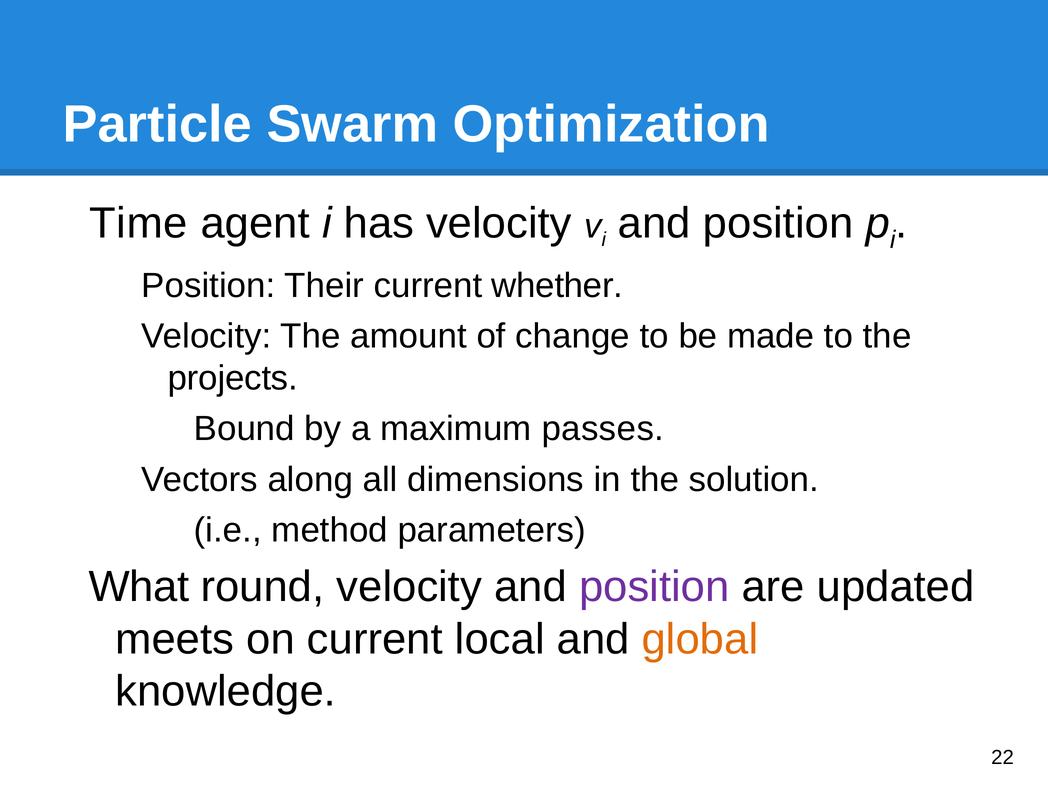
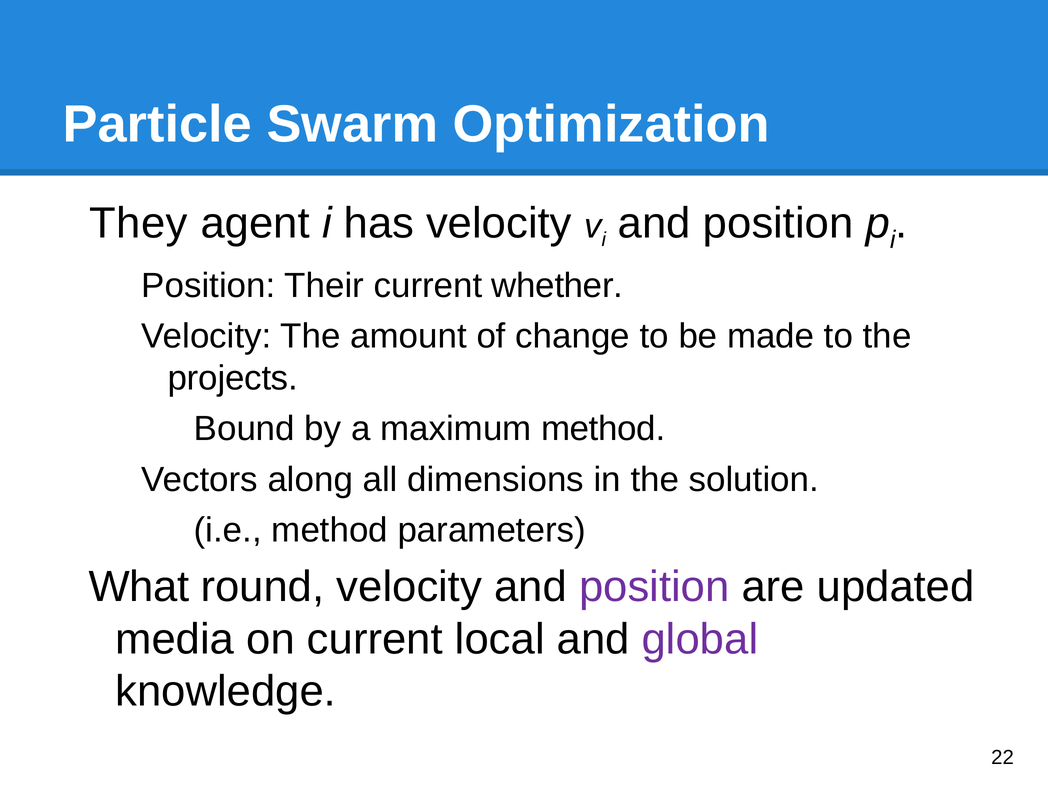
Time: Time -> They
maximum passes: passes -> method
meets: meets -> media
global colour: orange -> purple
